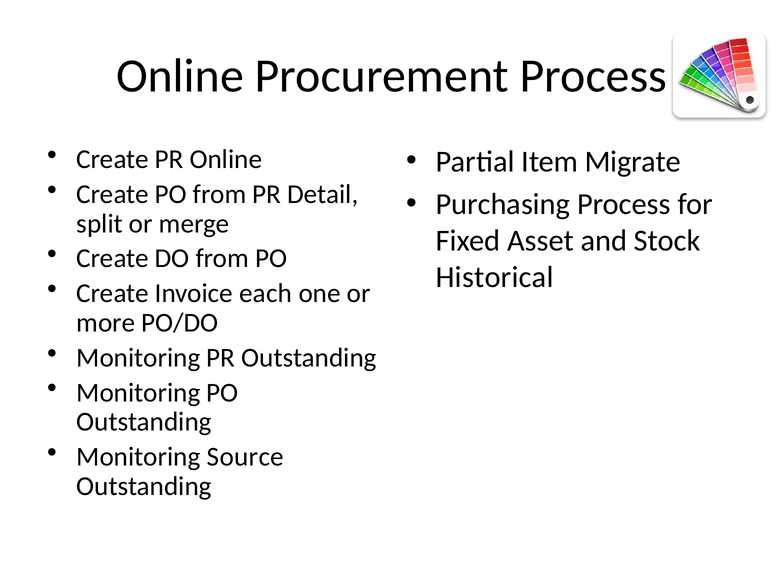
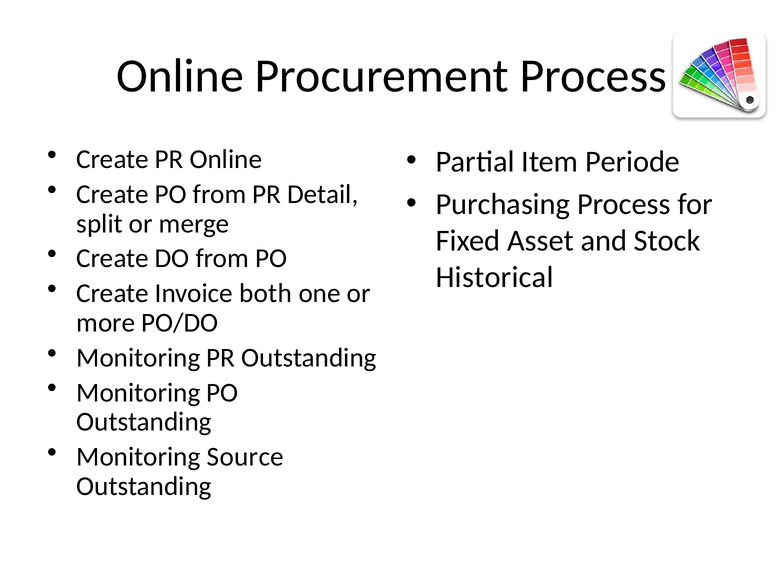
Migrate: Migrate -> Periode
each: each -> both
